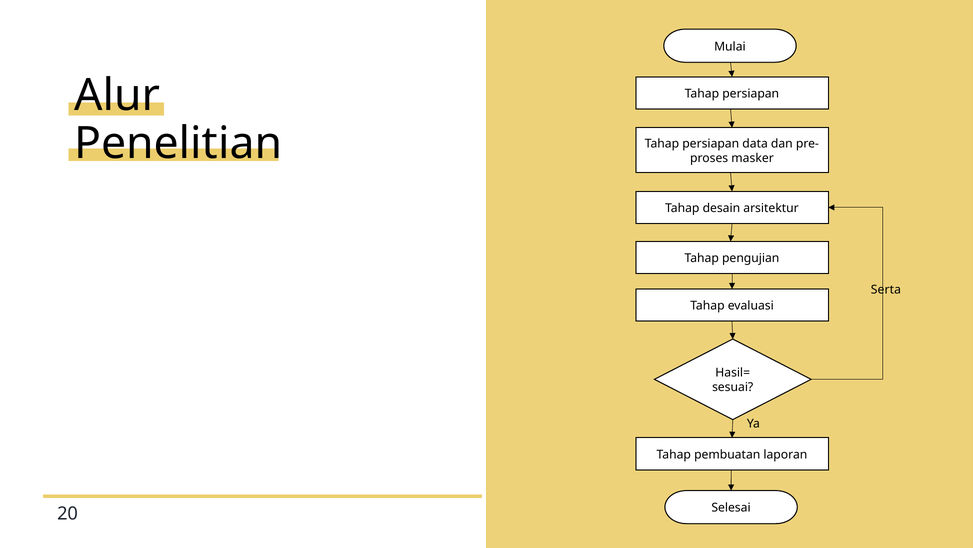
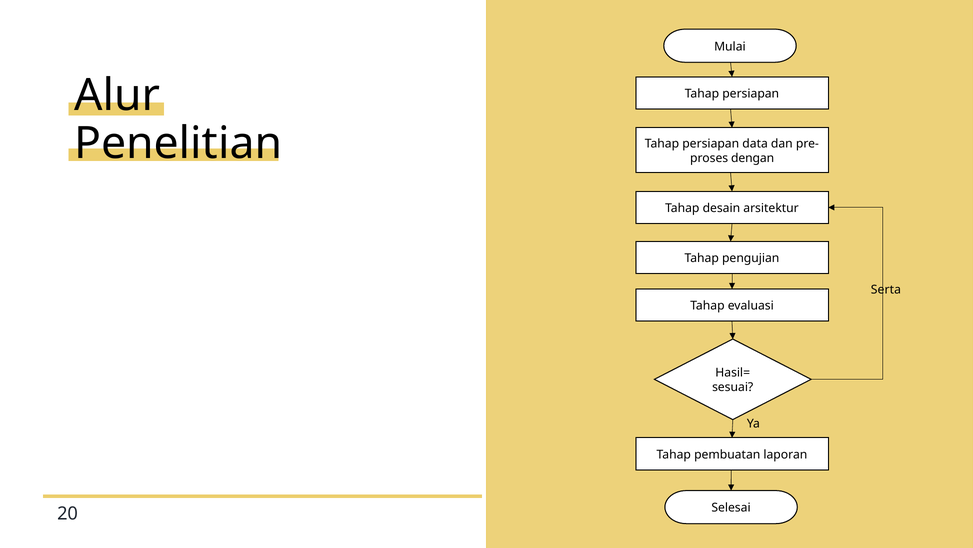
masker: masker -> dengan
